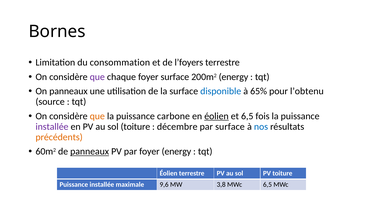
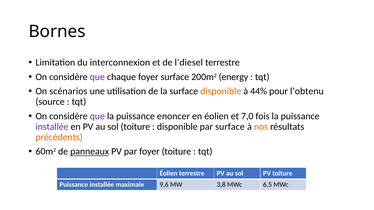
consommation: consommation -> interconnexion
l’foyers: l’foyers -> l’diesel
On panneaux: panneaux -> scénarios
disponible at (221, 91) colour: blue -> orange
65%: 65% -> 44%
que at (97, 116) colour: orange -> purple
carbone: carbone -> enoncer
éolien at (216, 116) underline: present -> none
et 6,5: 6,5 -> 7,0
décembre at (177, 127): décembre -> disponible
nos colour: blue -> orange
foyer energy: energy -> toiture
